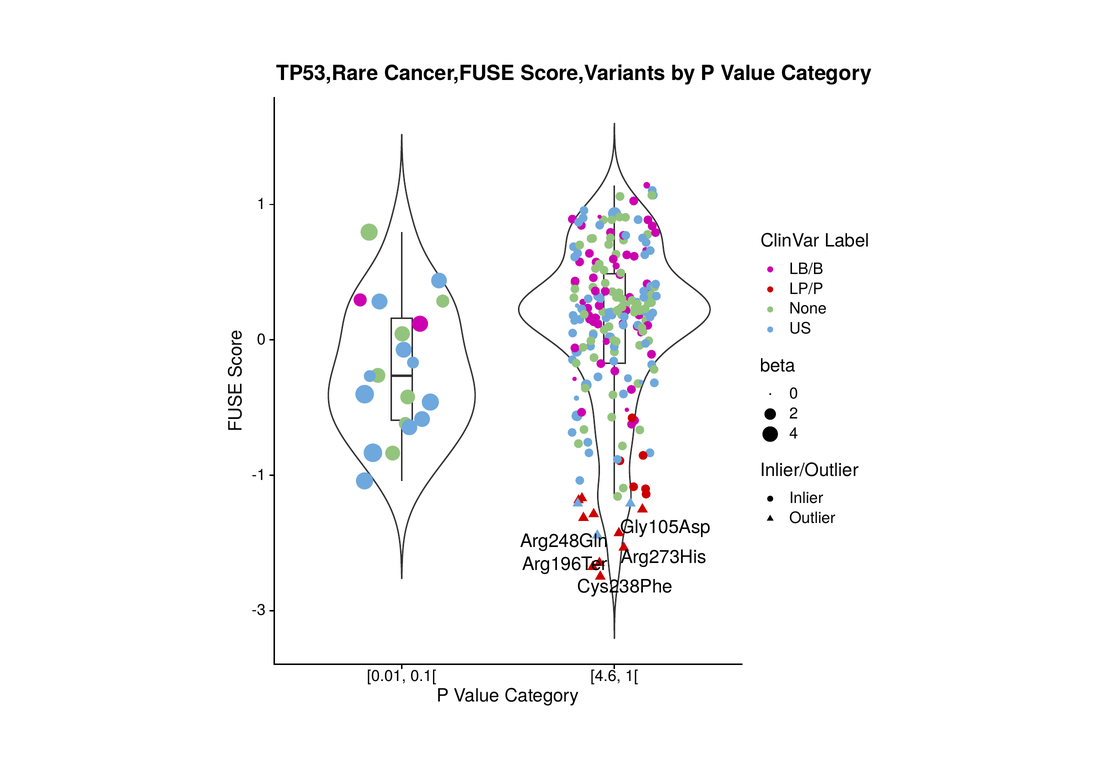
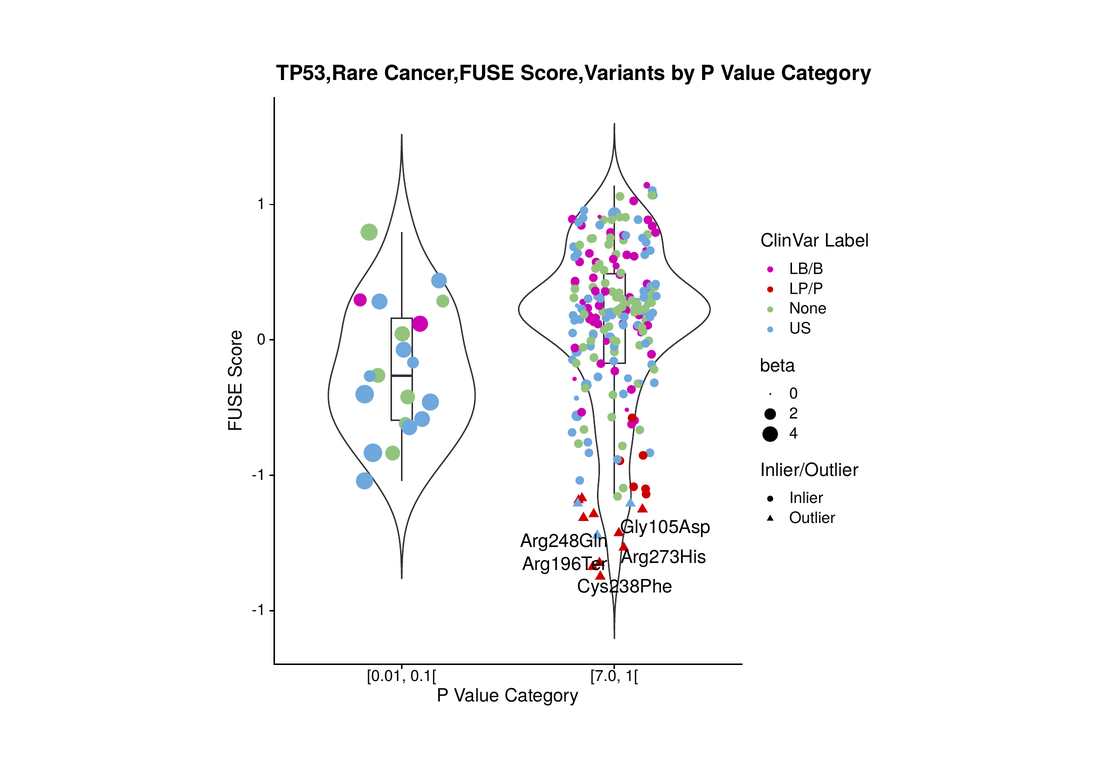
-3 at (259, 610): -3 -> -1
4.6: 4.6 -> 7.0
